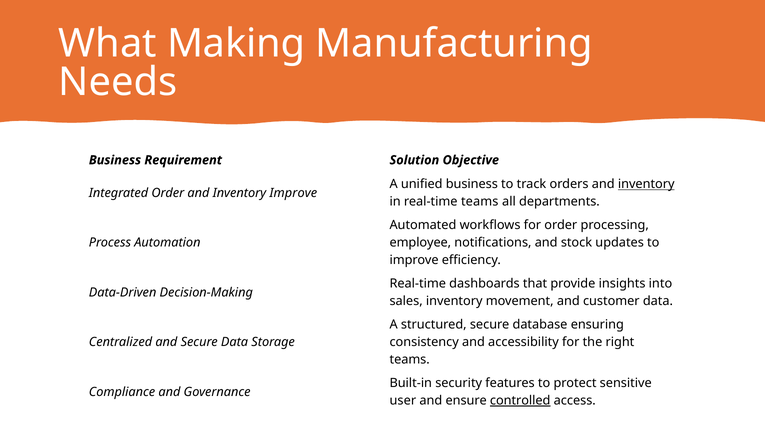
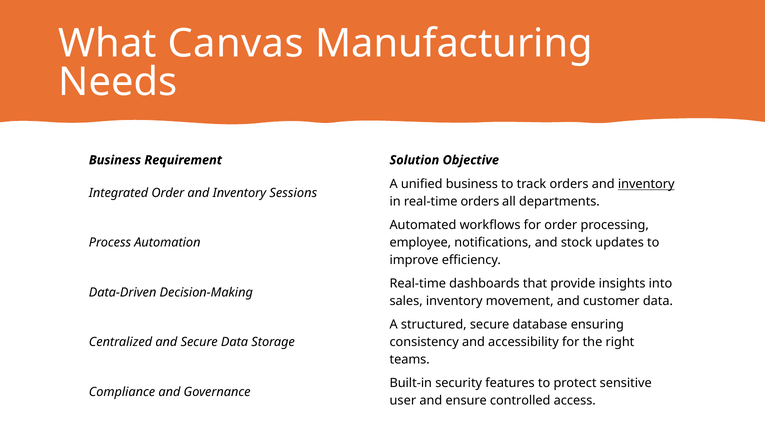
Making: Making -> Canvas
Inventory Improve: Improve -> Sessions
real-time teams: teams -> orders
controlled underline: present -> none
